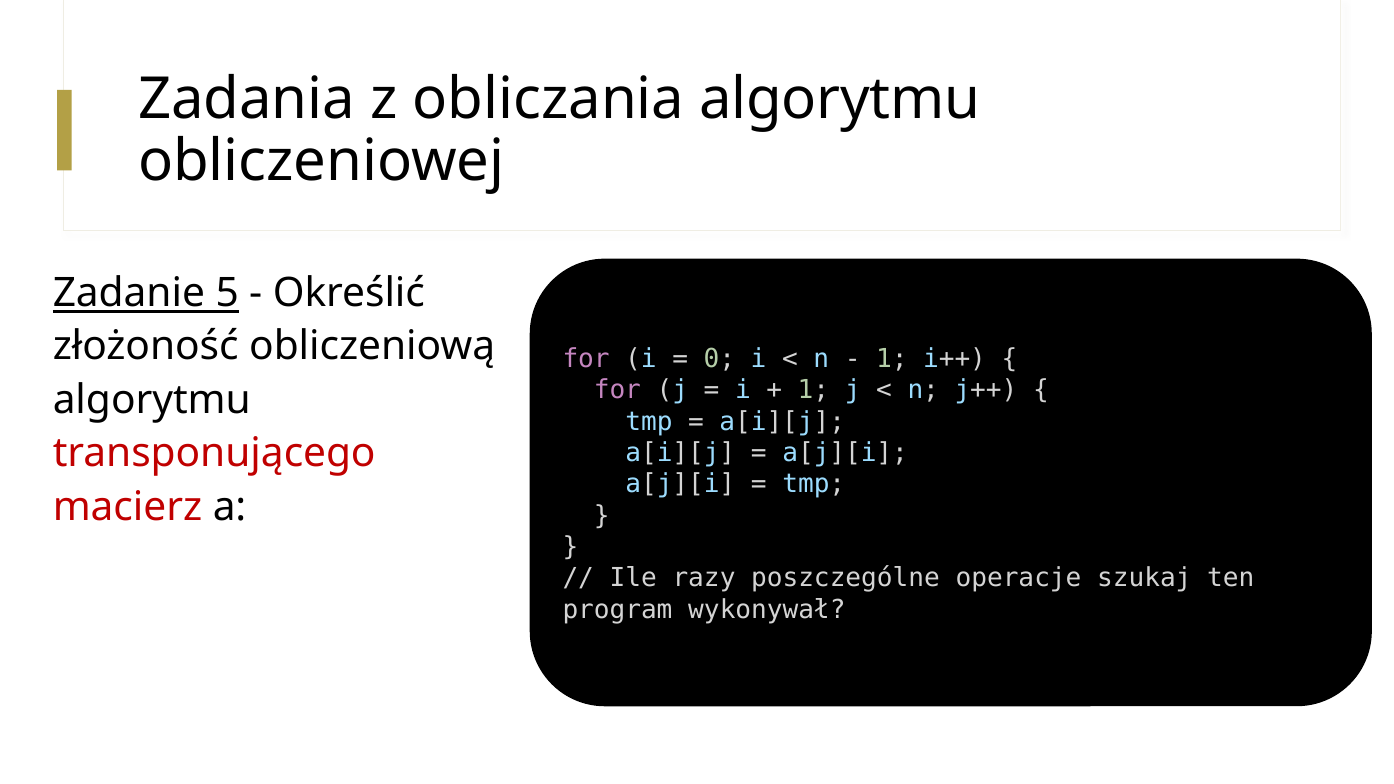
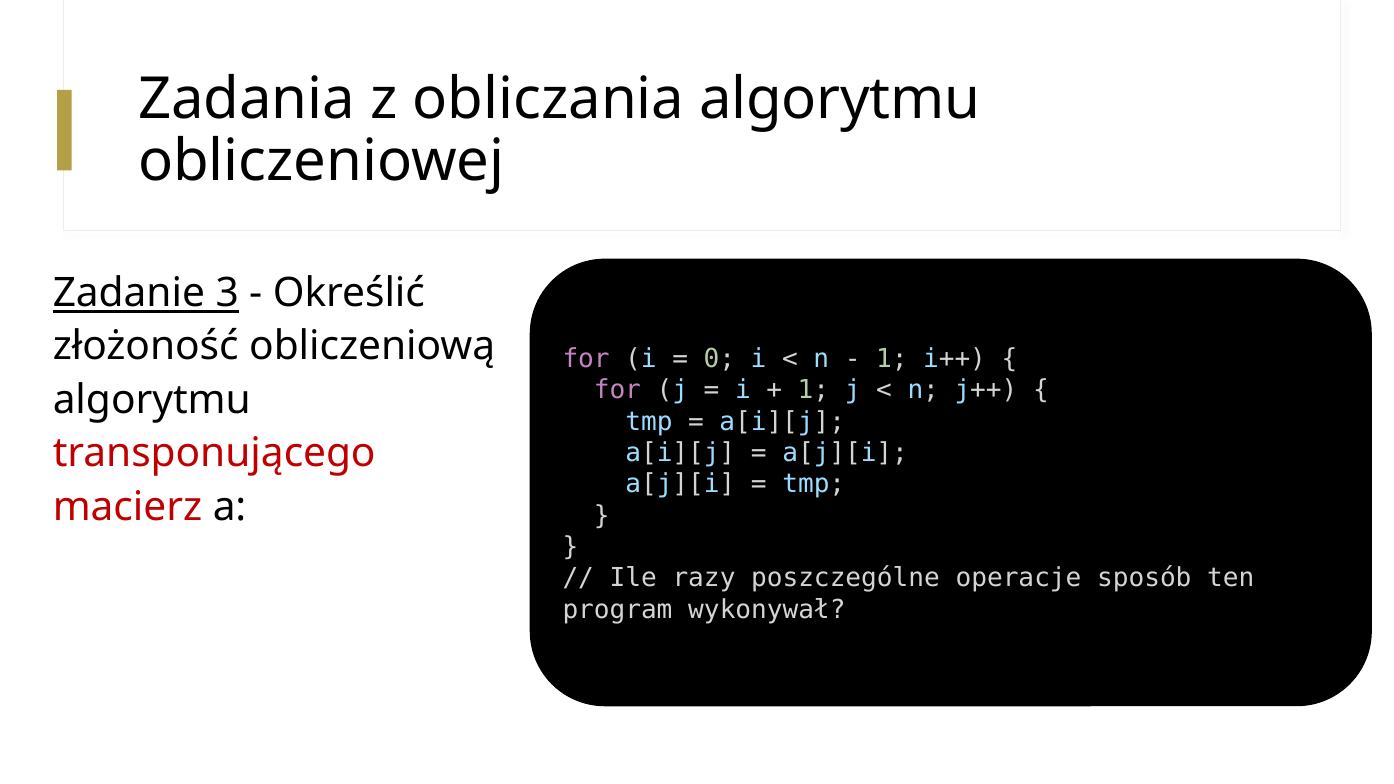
5: 5 -> 3
szukaj: szukaj -> sposób
